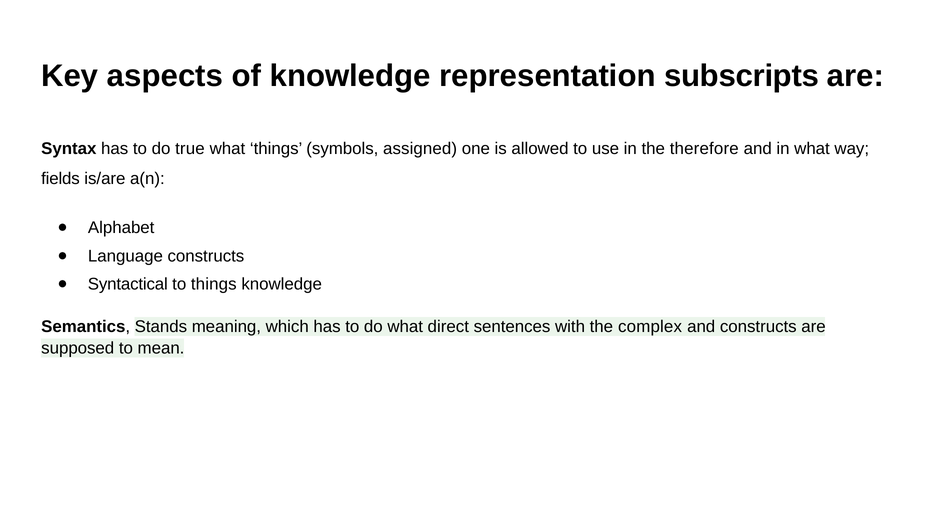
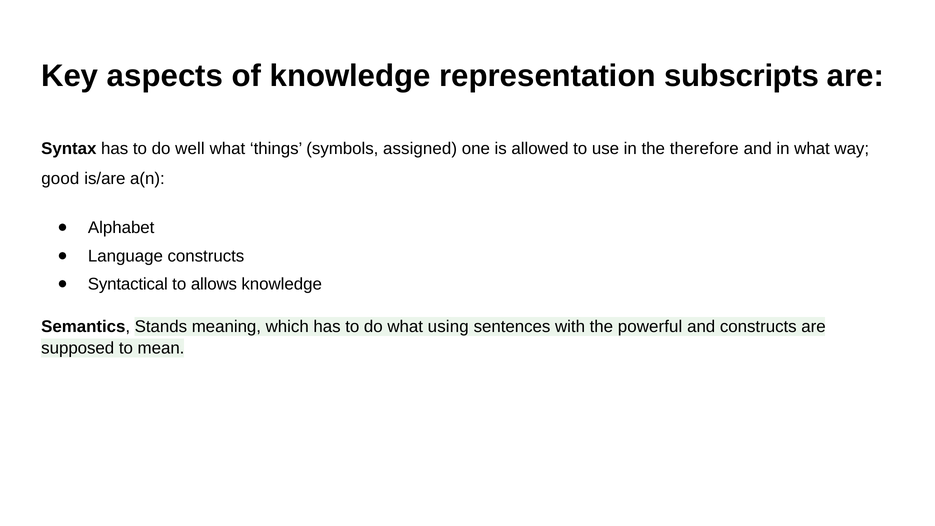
true: true -> well
fields: fields -> good
to things: things -> allows
direct: direct -> using
complex: complex -> powerful
